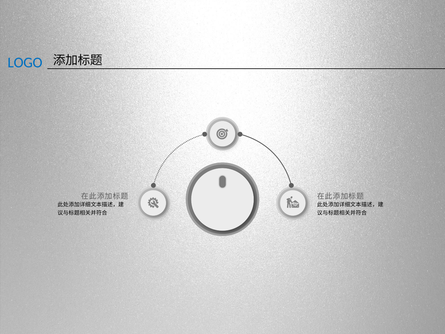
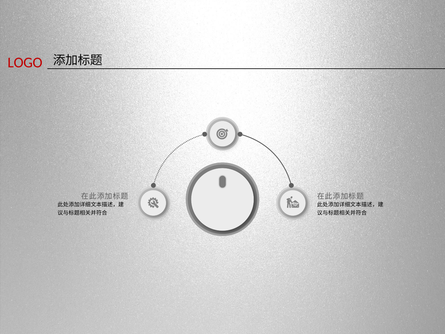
LOGO colour: blue -> red
